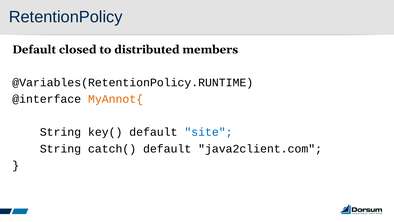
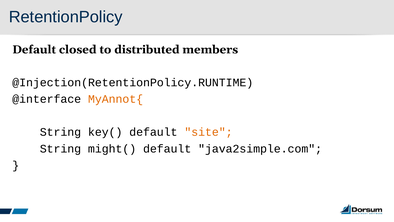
@Variables(RetentionPolicy.RUNTIME: @Variables(RetentionPolicy.RUNTIME -> @Injection(RetentionPolicy.RUNTIME
site colour: blue -> orange
catch(: catch( -> might(
java2client.com: java2client.com -> java2simple.com
